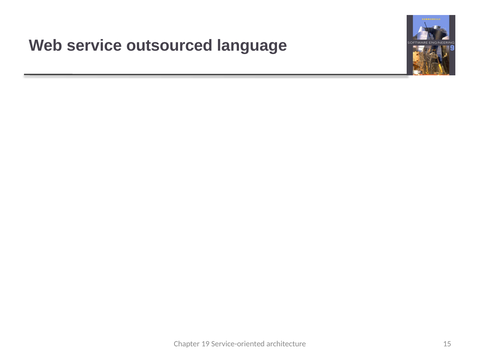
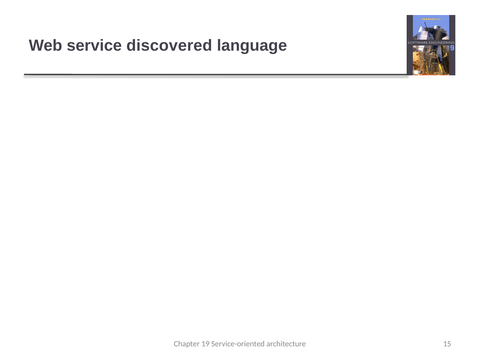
outsourced: outsourced -> discovered
